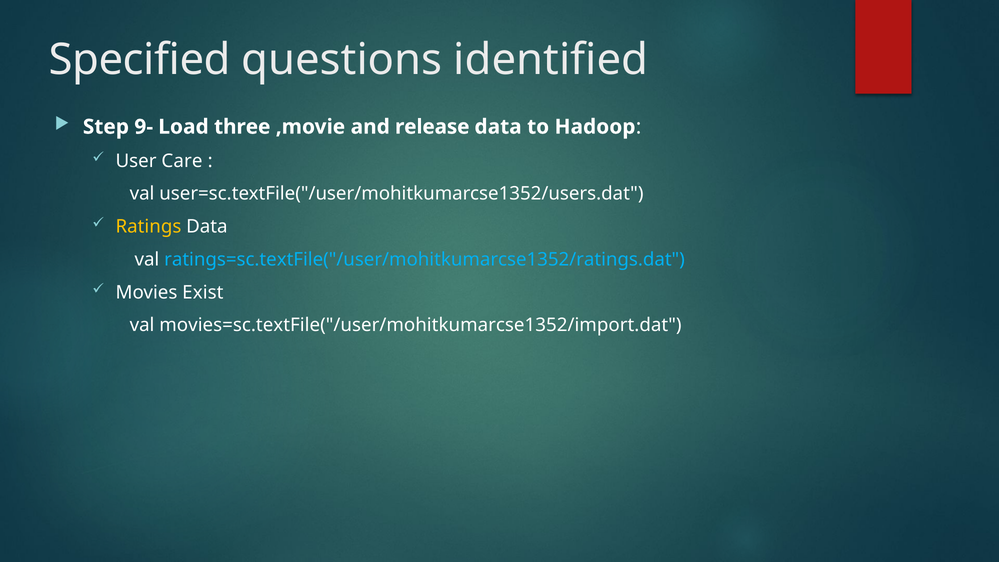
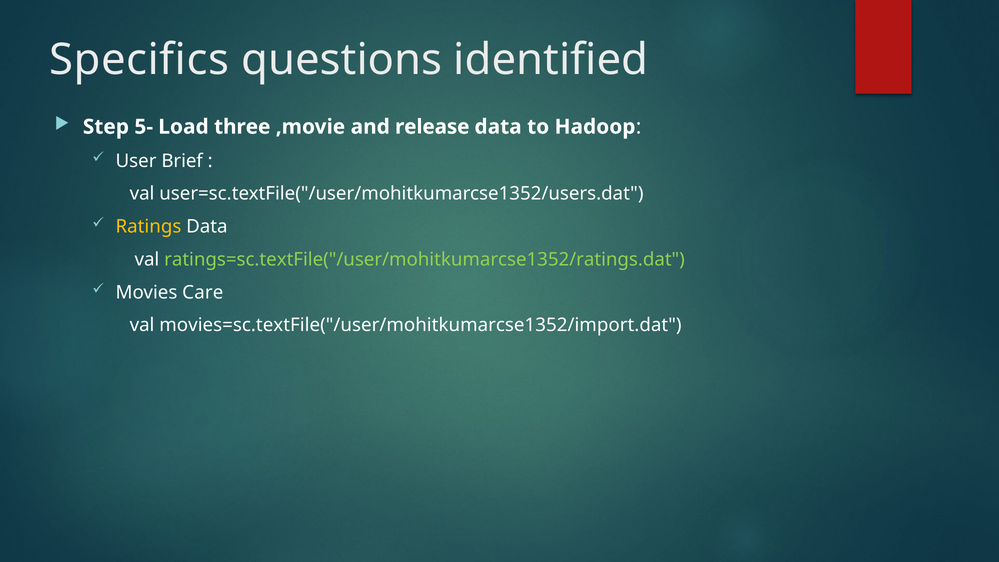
Specified: Specified -> Specifics
9-: 9- -> 5-
Care: Care -> Brief
ratings=sc.textFile("/user/mohitkumarcse1352/ratings.dat colour: light blue -> light green
Exist: Exist -> Care
